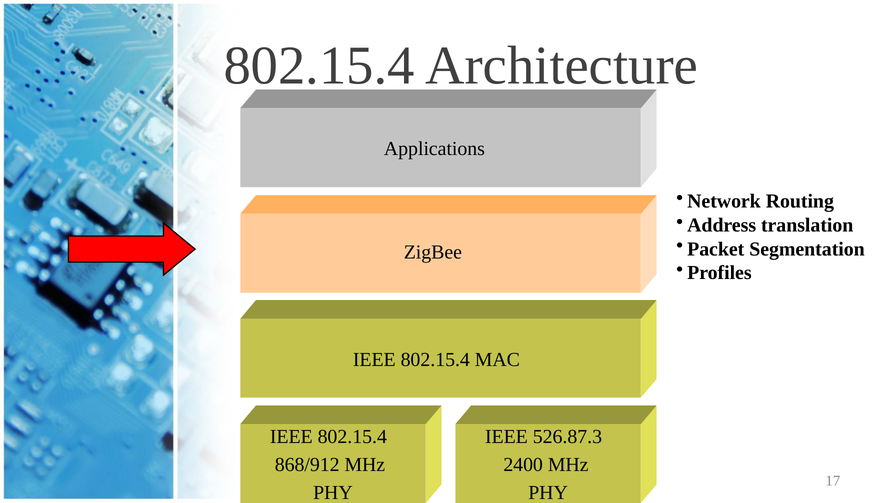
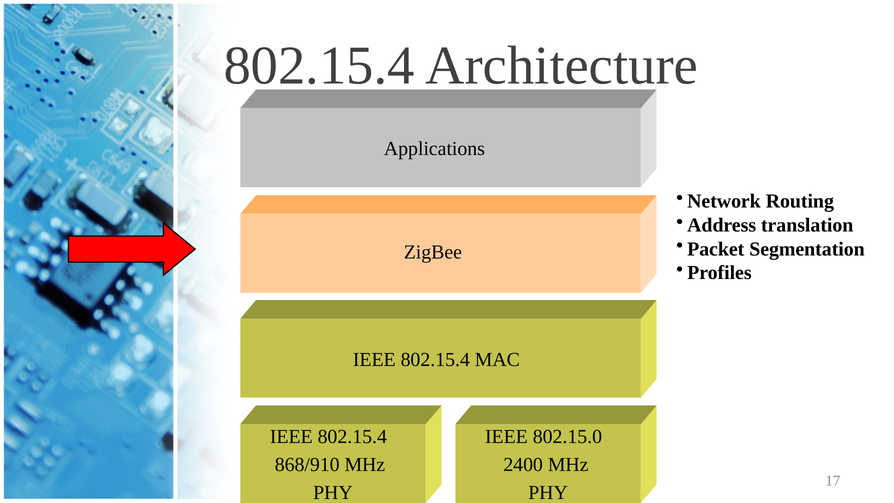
526.87.3: 526.87.3 -> 802.15.0
868/912: 868/912 -> 868/910
